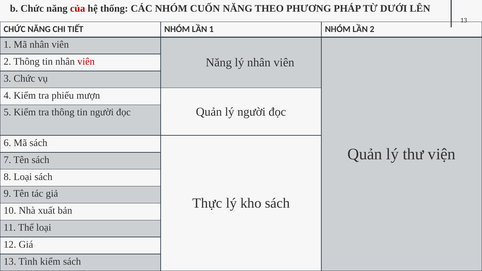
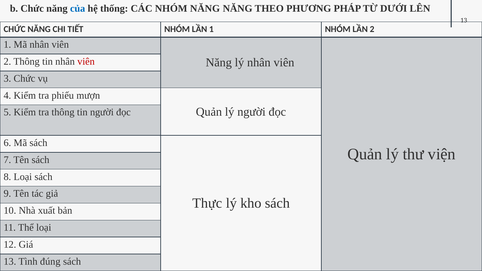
của colour: red -> blue
NHÓM CUỐN: CUỐN -> NĂNG
Tình kiểm: kiểm -> đúng
